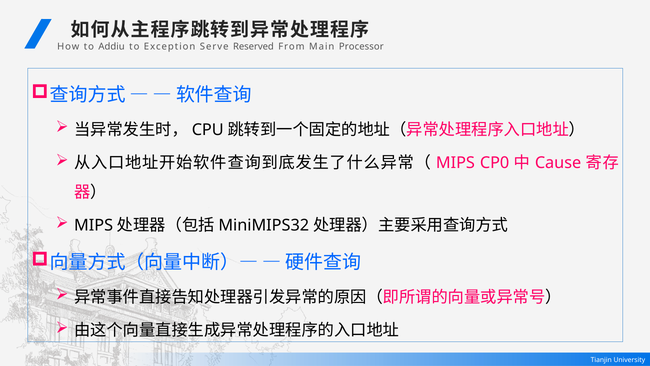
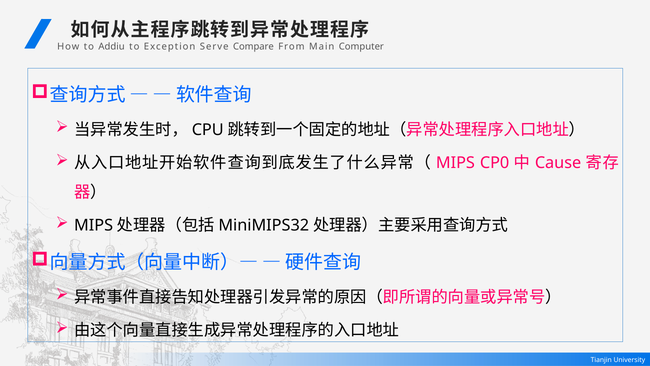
Reserved: Reserved -> Compare
Processor: Processor -> Computer
